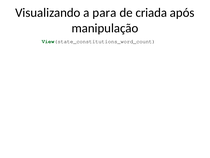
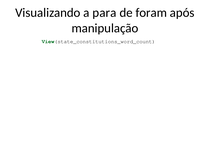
criada: criada -> foram
